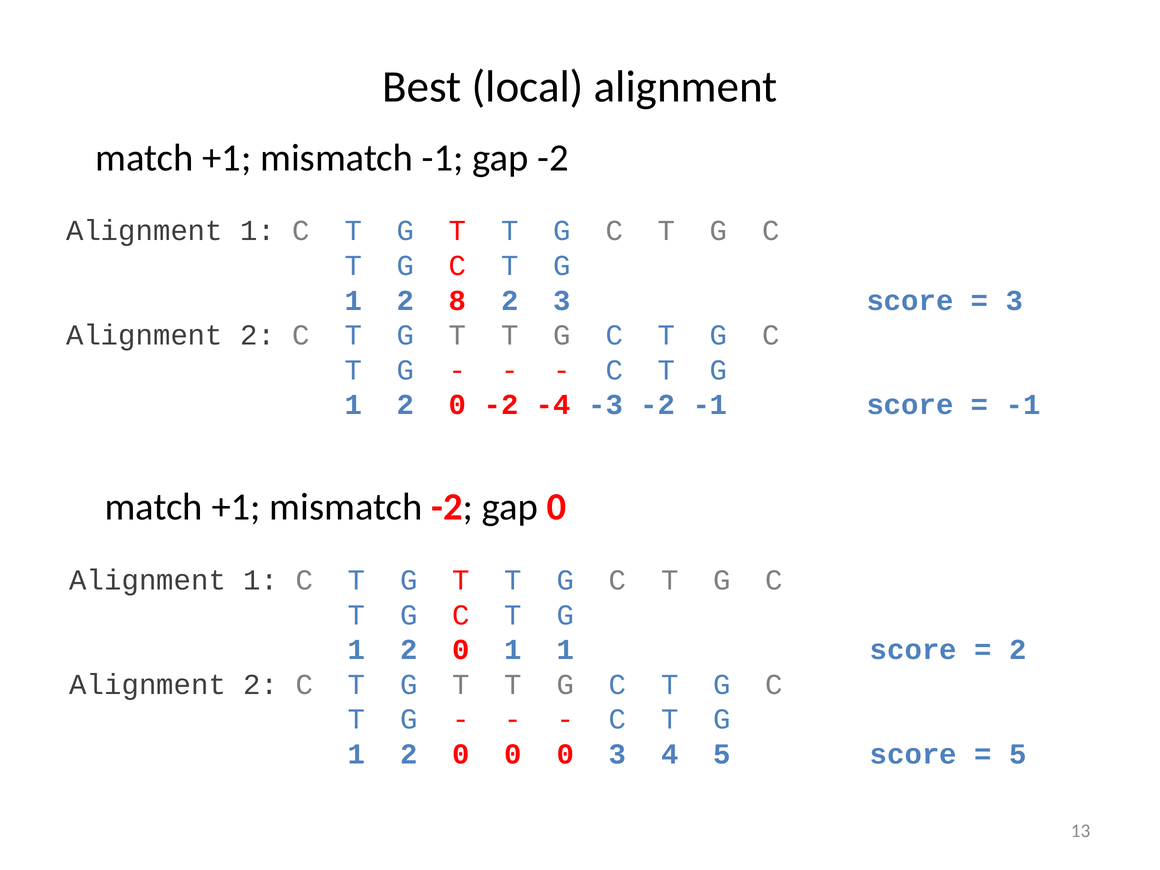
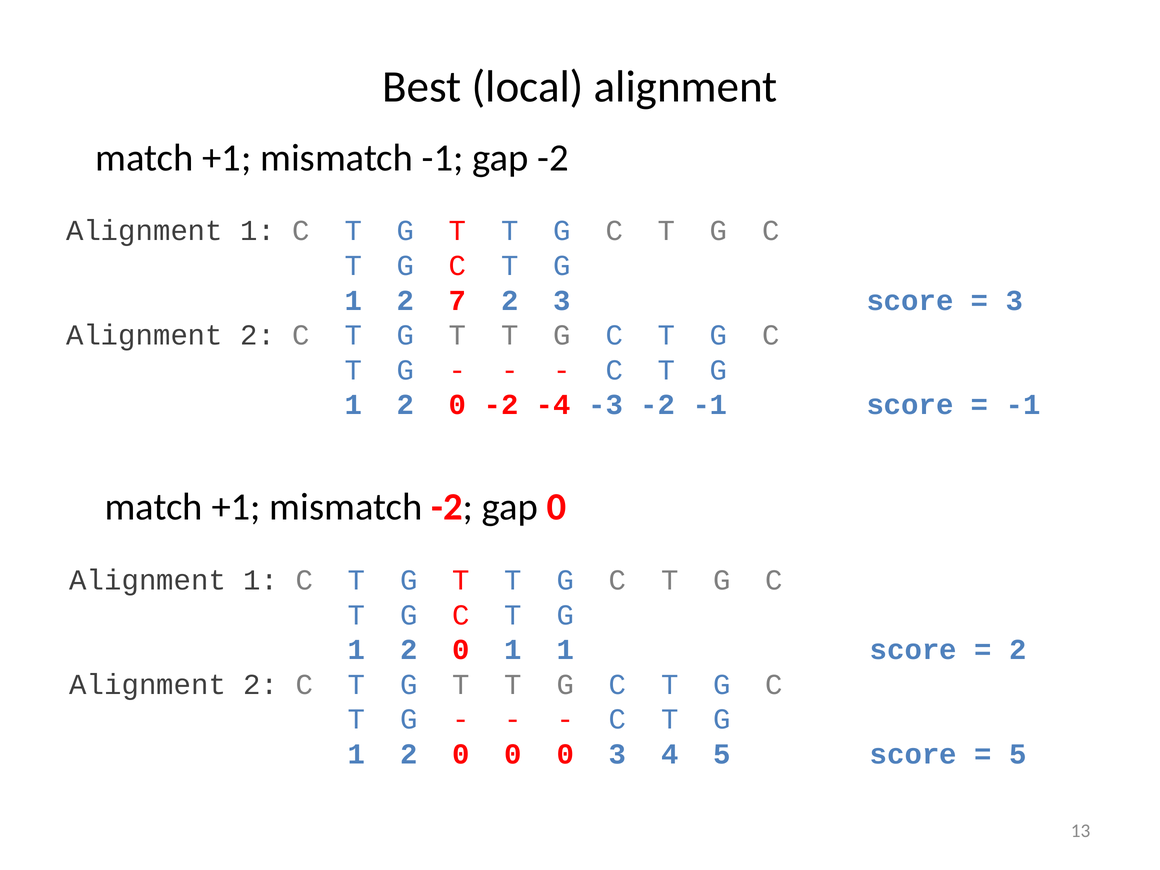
8: 8 -> 7
